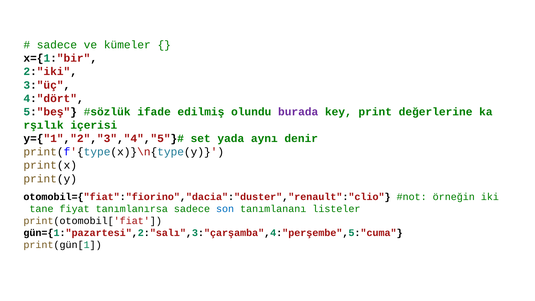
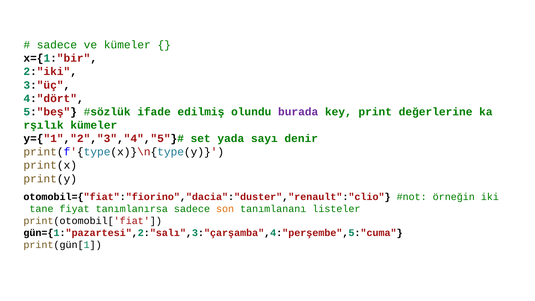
içerisi at (94, 125): içerisi -> kümeler
aynı: aynı -> sayı
son colour: blue -> orange
